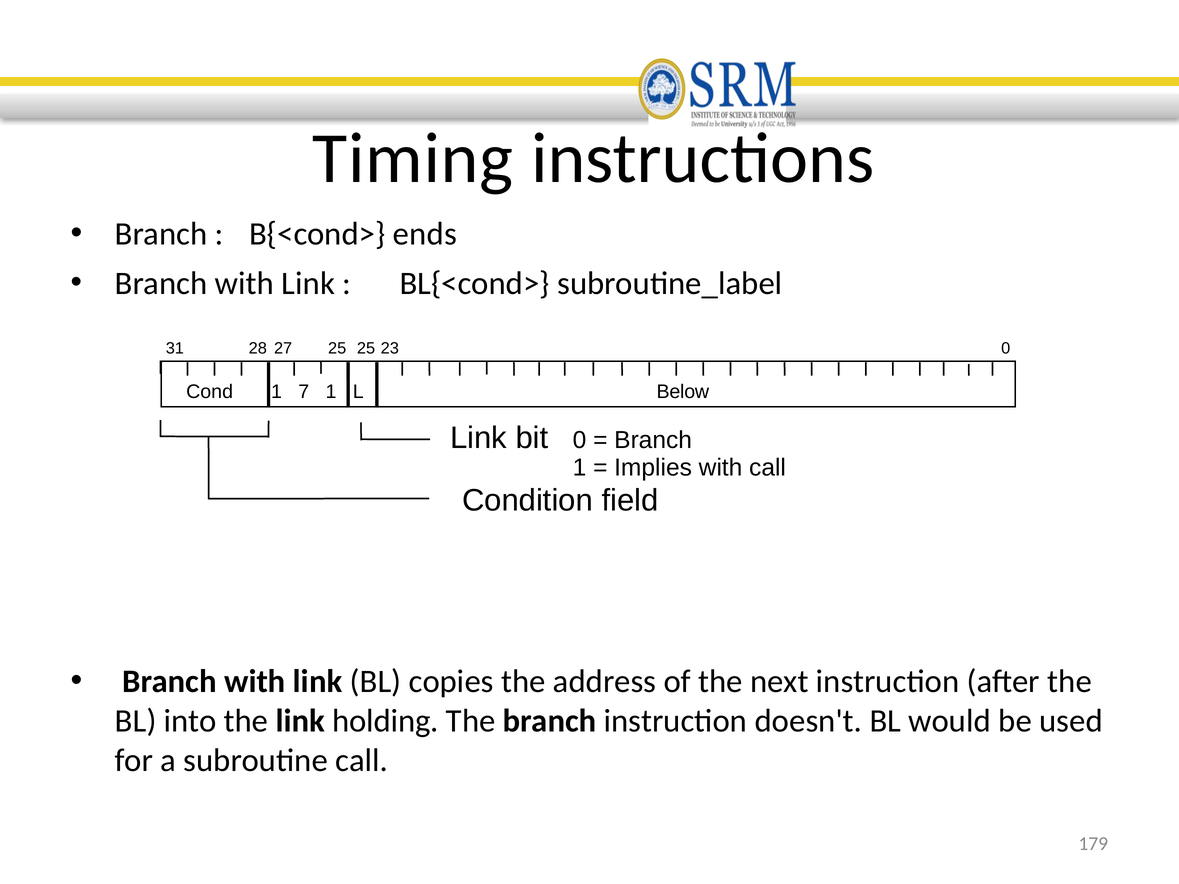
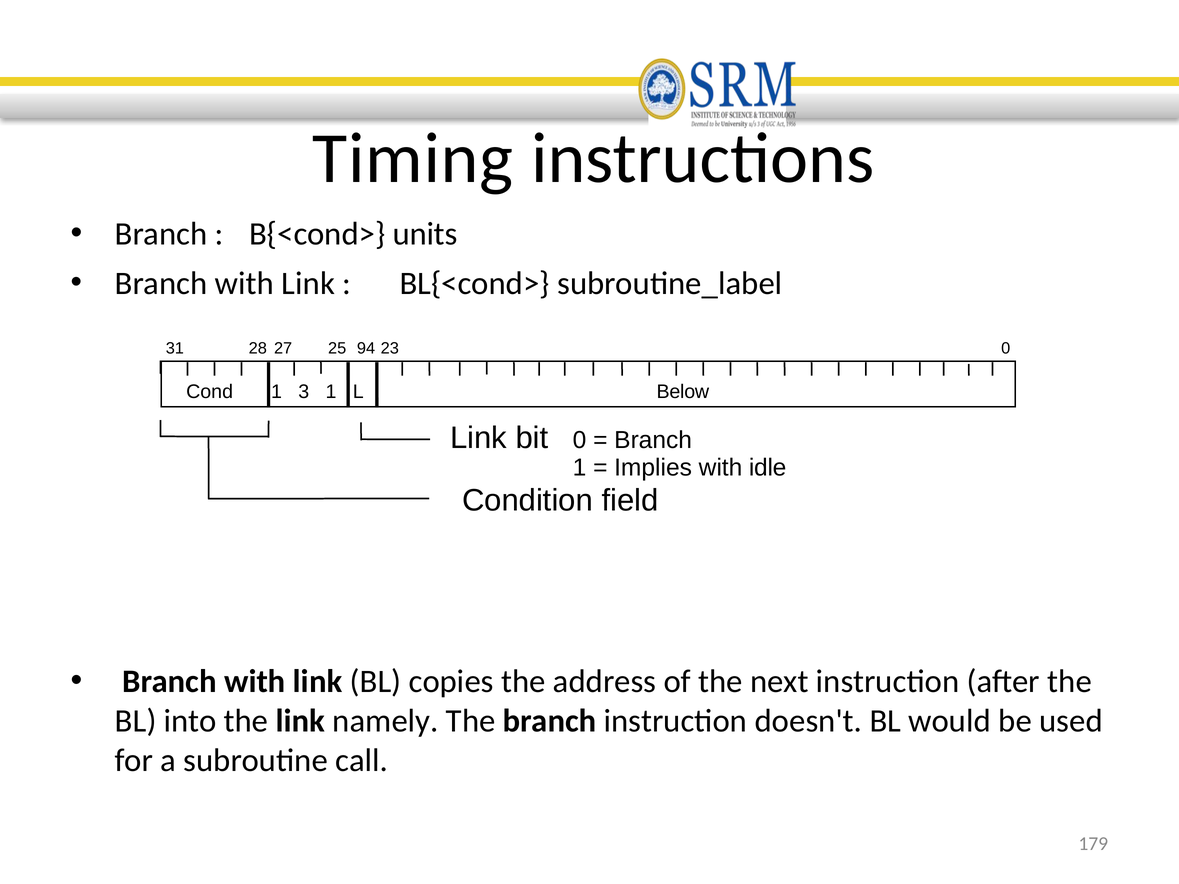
ends: ends -> units
31 25: 25 -> 94
7: 7 -> 3
with call: call -> idle
holding: holding -> namely
